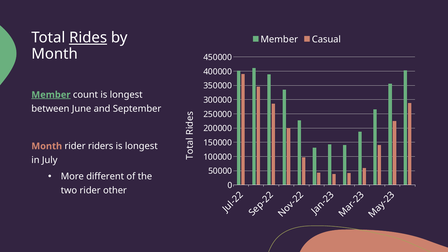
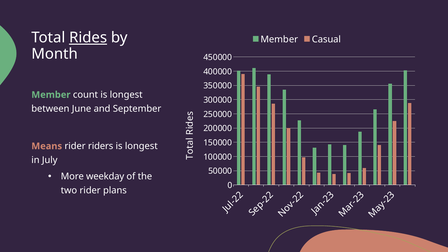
Member at (51, 95) underline: present -> none
Month at (47, 146): Month -> Means
different: different -> weekday
other: other -> plans
